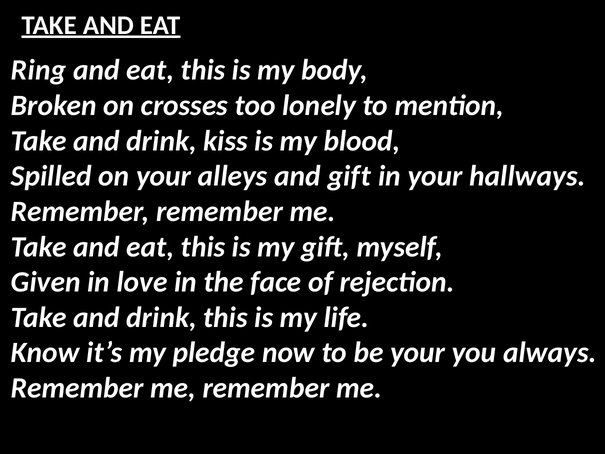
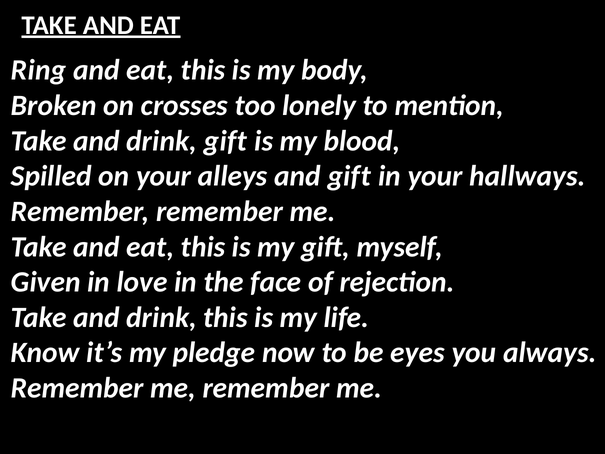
drink kiss: kiss -> gift
be your: your -> eyes
